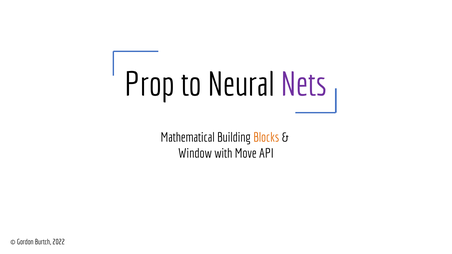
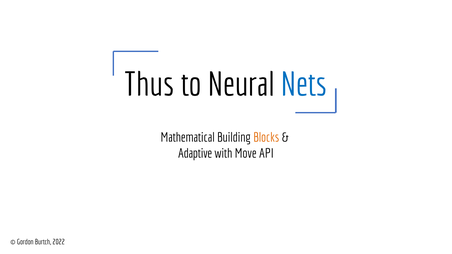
Prop: Prop -> Thus
Nets colour: purple -> blue
Window: Window -> Adaptive
